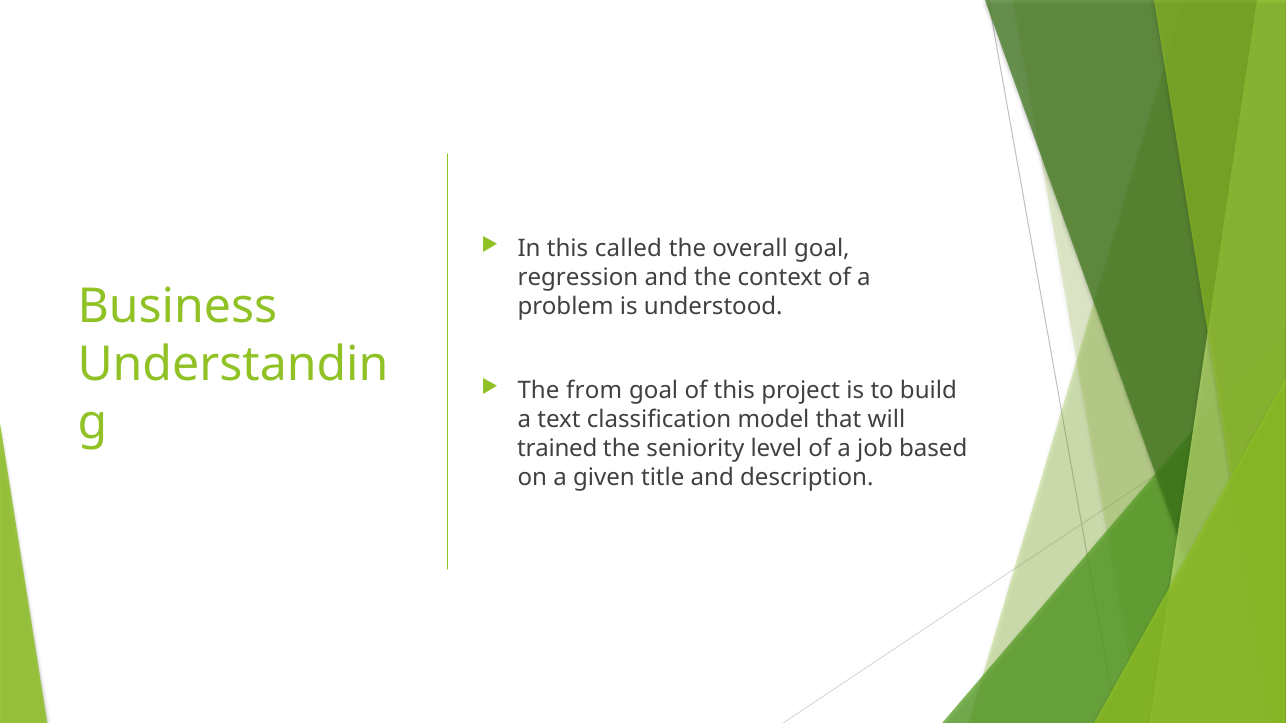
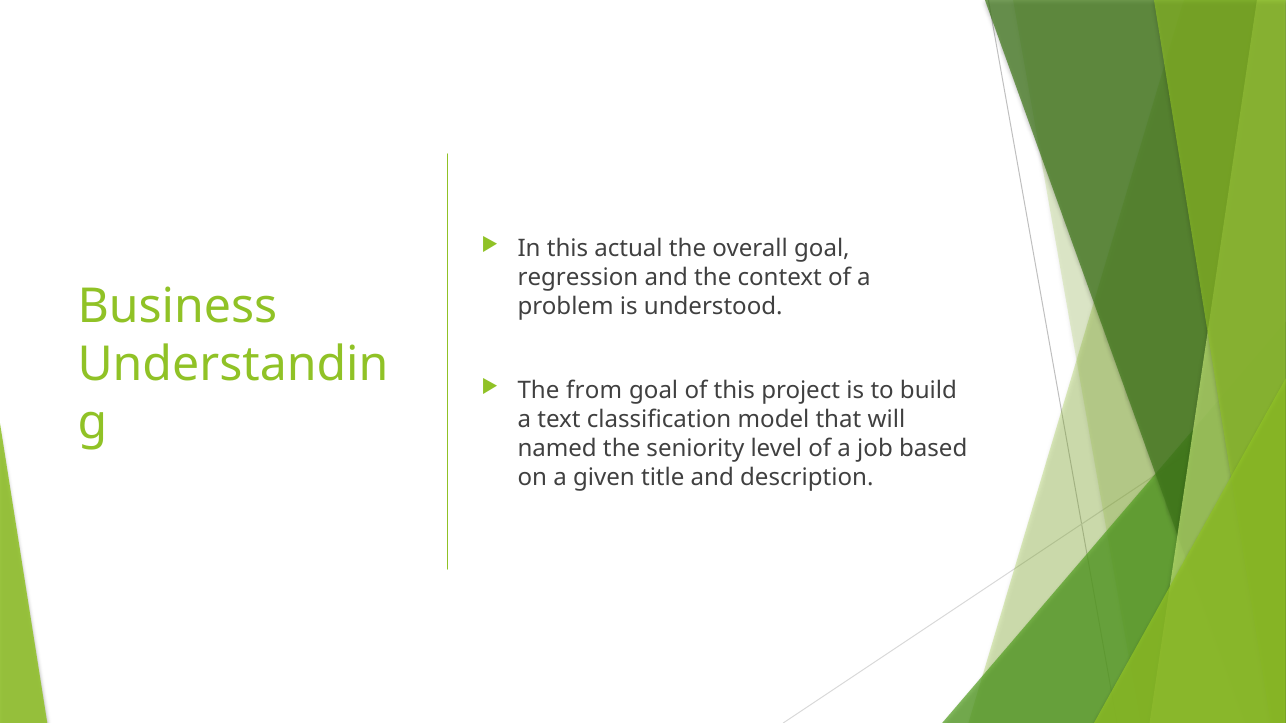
called: called -> actual
trained: trained -> named
